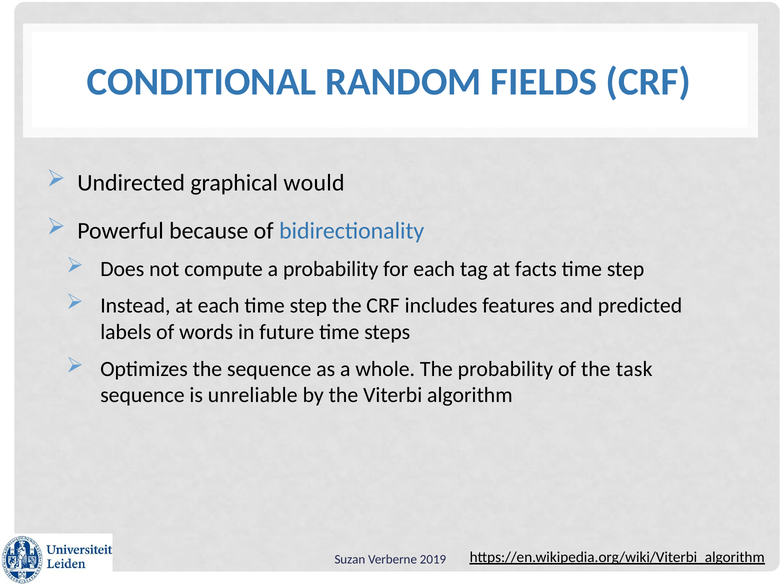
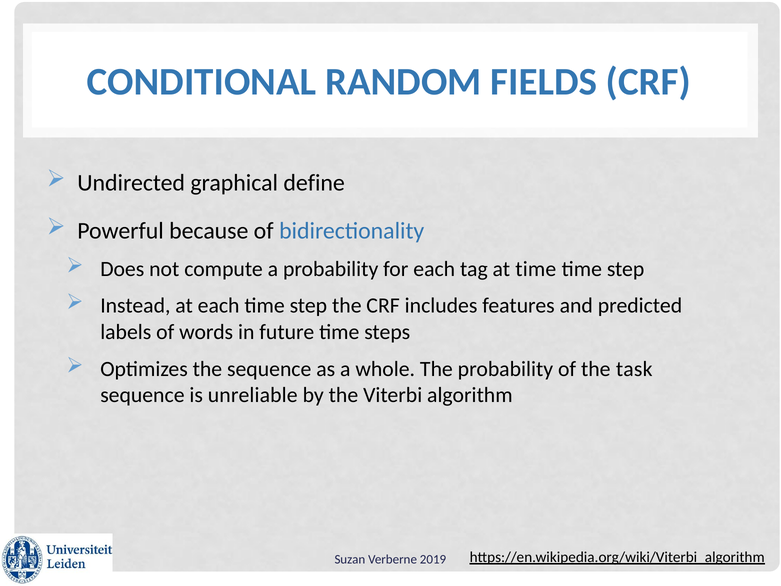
would: would -> define
at facts: facts -> time
